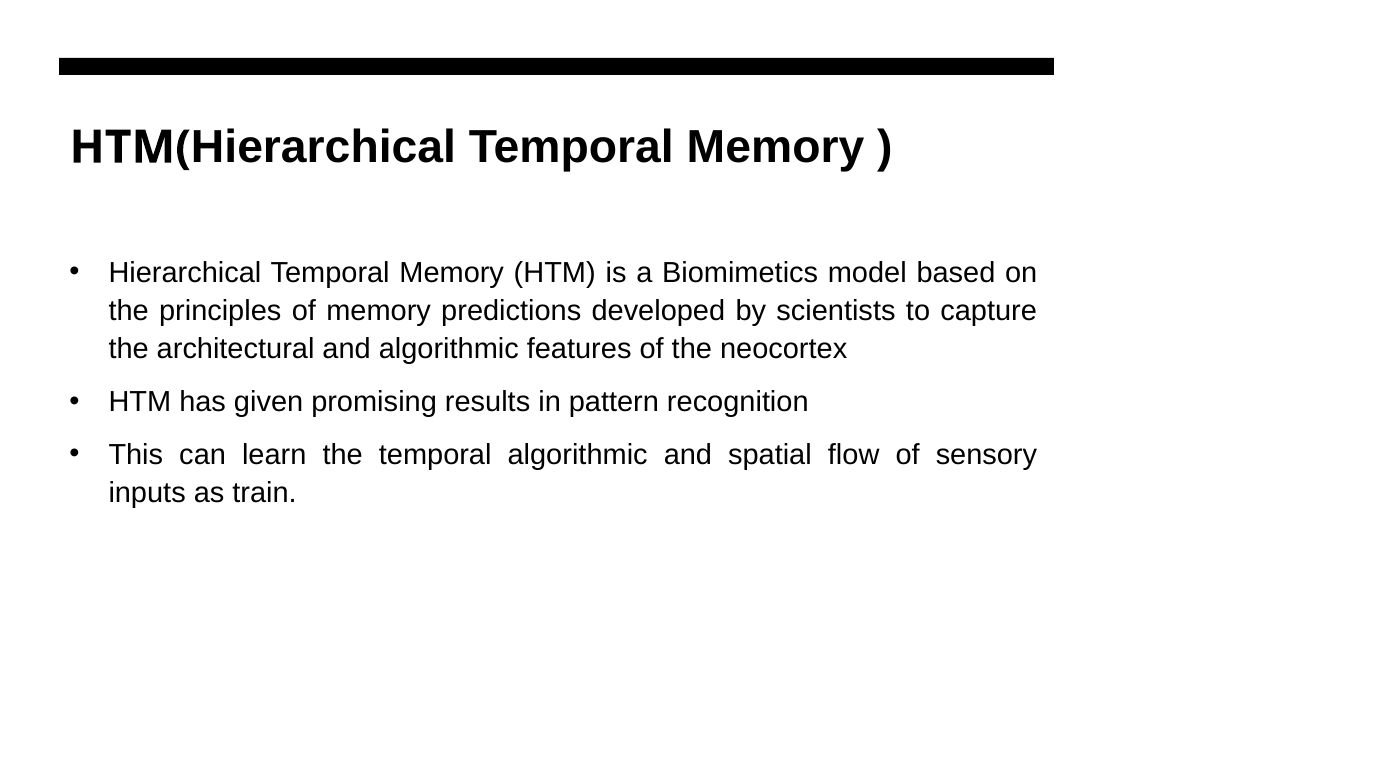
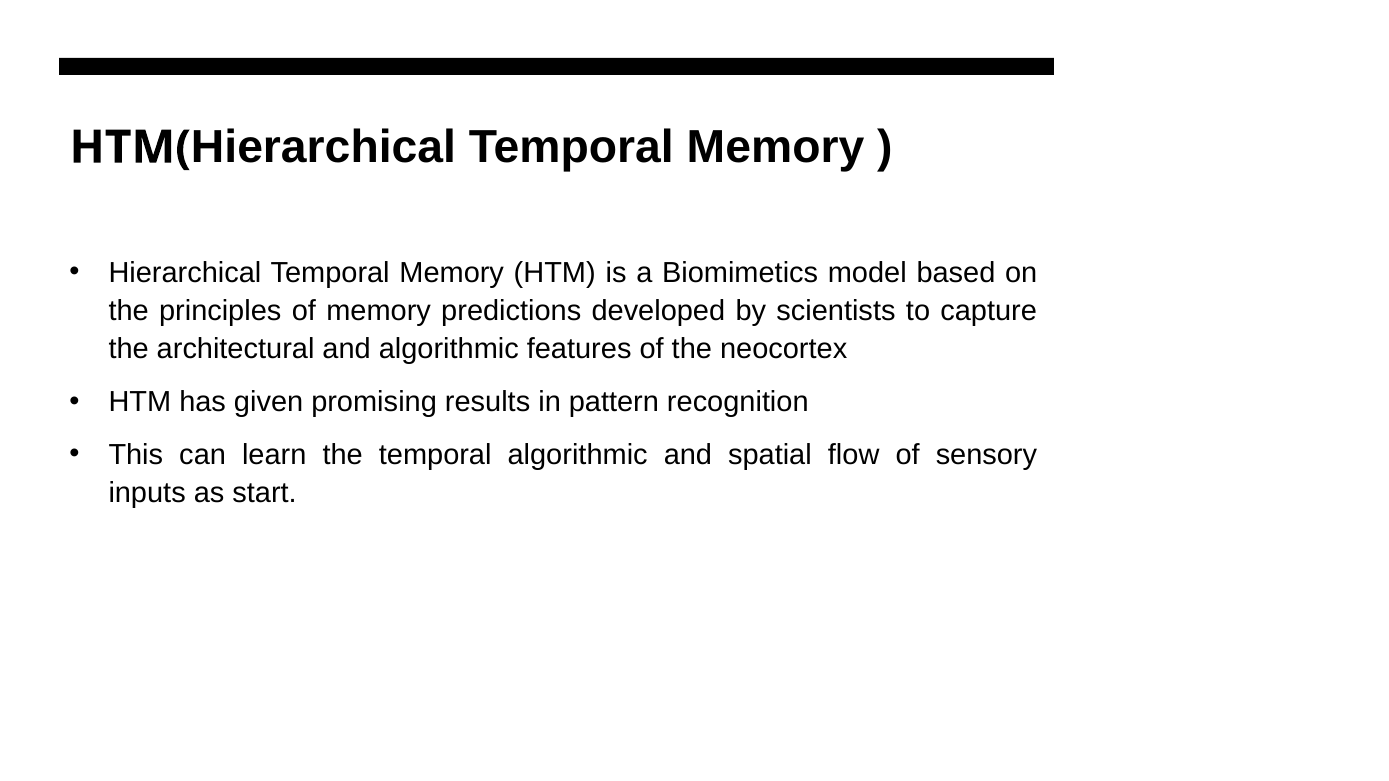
train: train -> start
